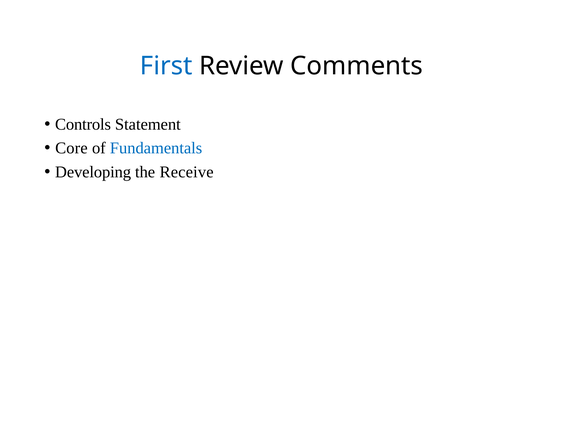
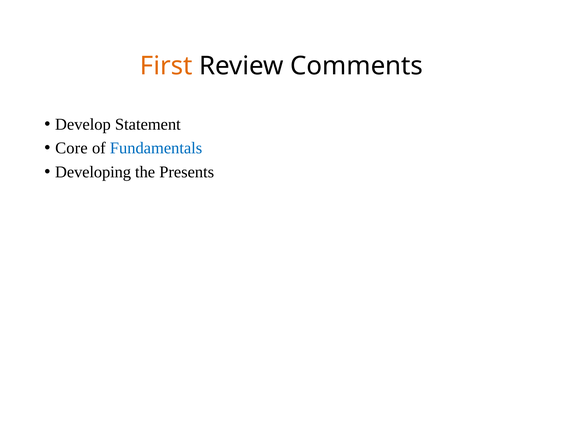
First colour: blue -> orange
Controls: Controls -> Develop
Receive: Receive -> Presents
